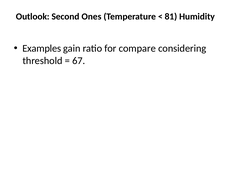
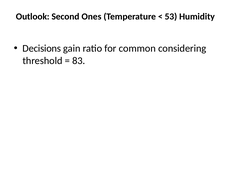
81: 81 -> 53
Examples: Examples -> Decisions
compare: compare -> common
67: 67 -> 83
